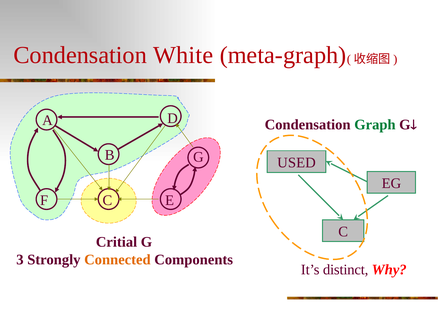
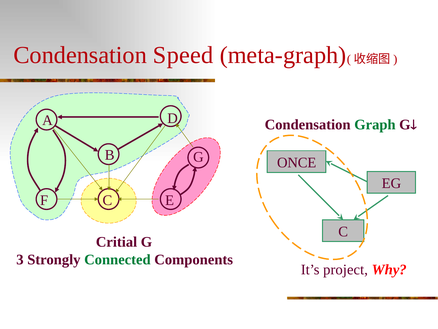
White: White -> Speed
USED: USED -> ONCE
Connected colour: orange -> green
distinct: distinct -> project
